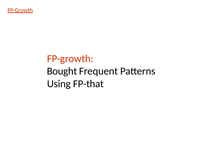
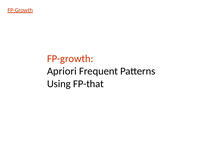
Bought: Bought -> Apriori
